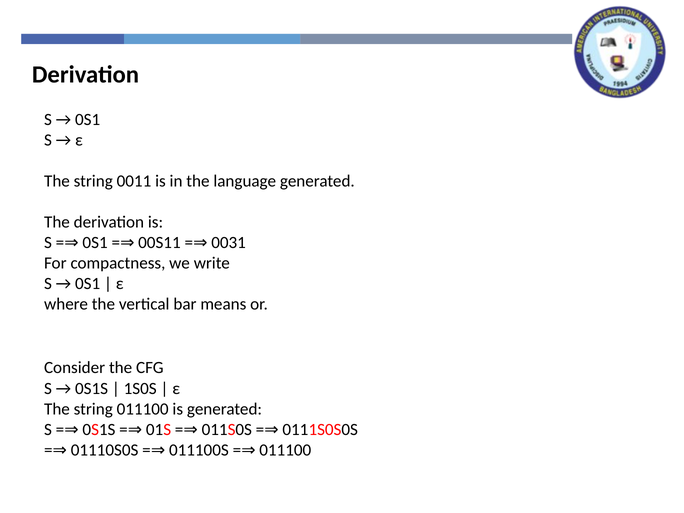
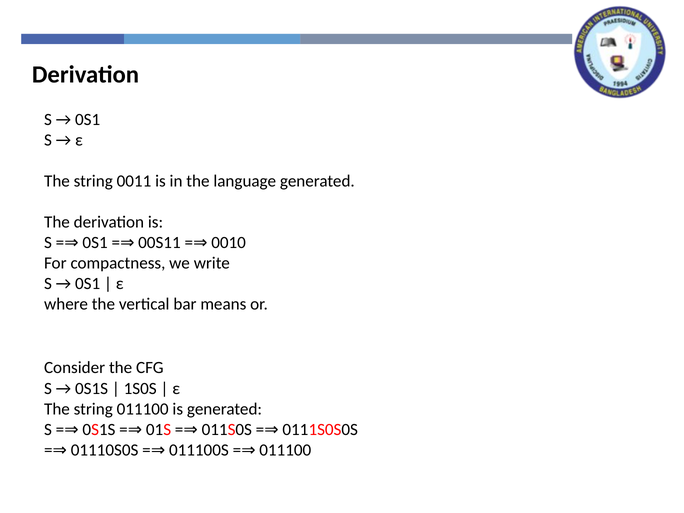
0031: 0031 -> 0010
